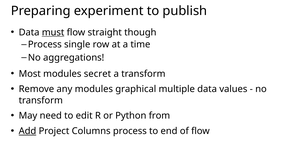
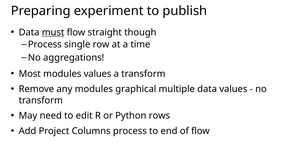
modules secret: secret -> values
from: from -> rows
Add underline: present -> none
